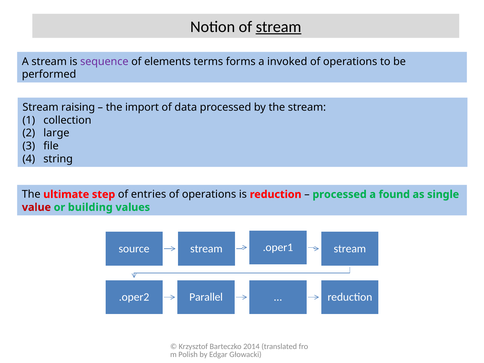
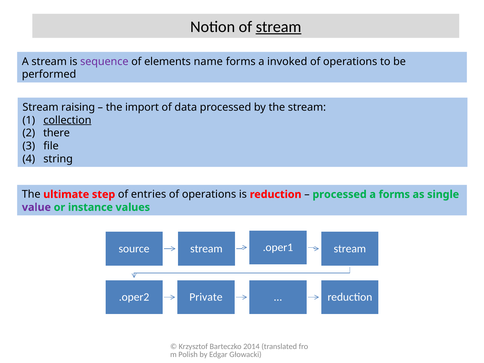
terms: terms -> name
collection underline: none -> present
large: large -> there
a found: found -> forms
value colour: red -> purple
building: building -> instance
Parallel: Parallel -> Private
